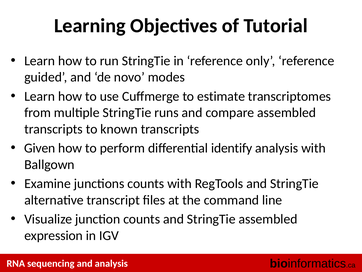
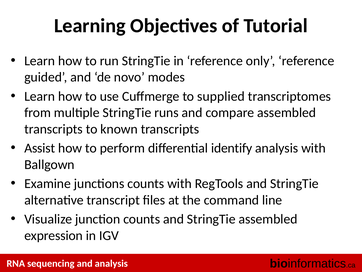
estimate: estimate -> supplied
Given: Given -> Assist
